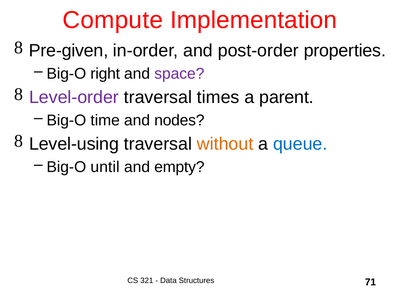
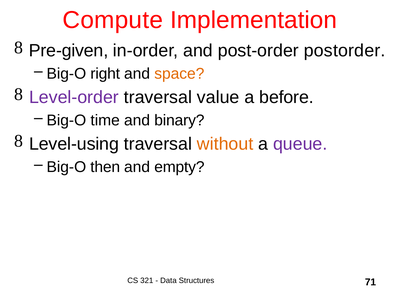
properties: properties -> postorder
space colour: purple -> orange
times: times -> value
parent: parent -> before
nodes: nodes -> binary
queue colour: blue -> purple
until: until -> then
